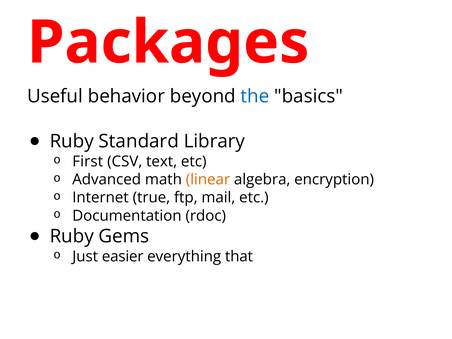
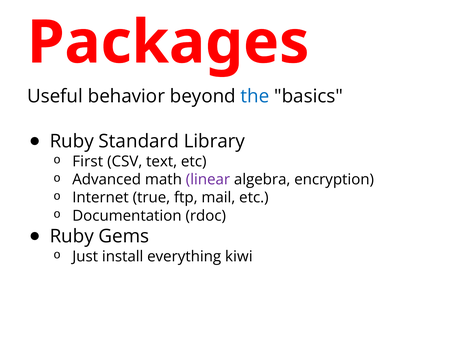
linear colour: orange -> purple
easier: easier -> install
that: that -> kiwi
